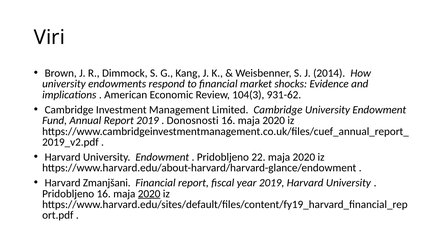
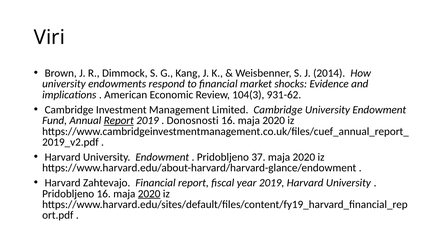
Report at (119, 120) underline: none -> present
22: 22 -> 37
Zmanjšani: Zmanjšani -> Zahtevajo
